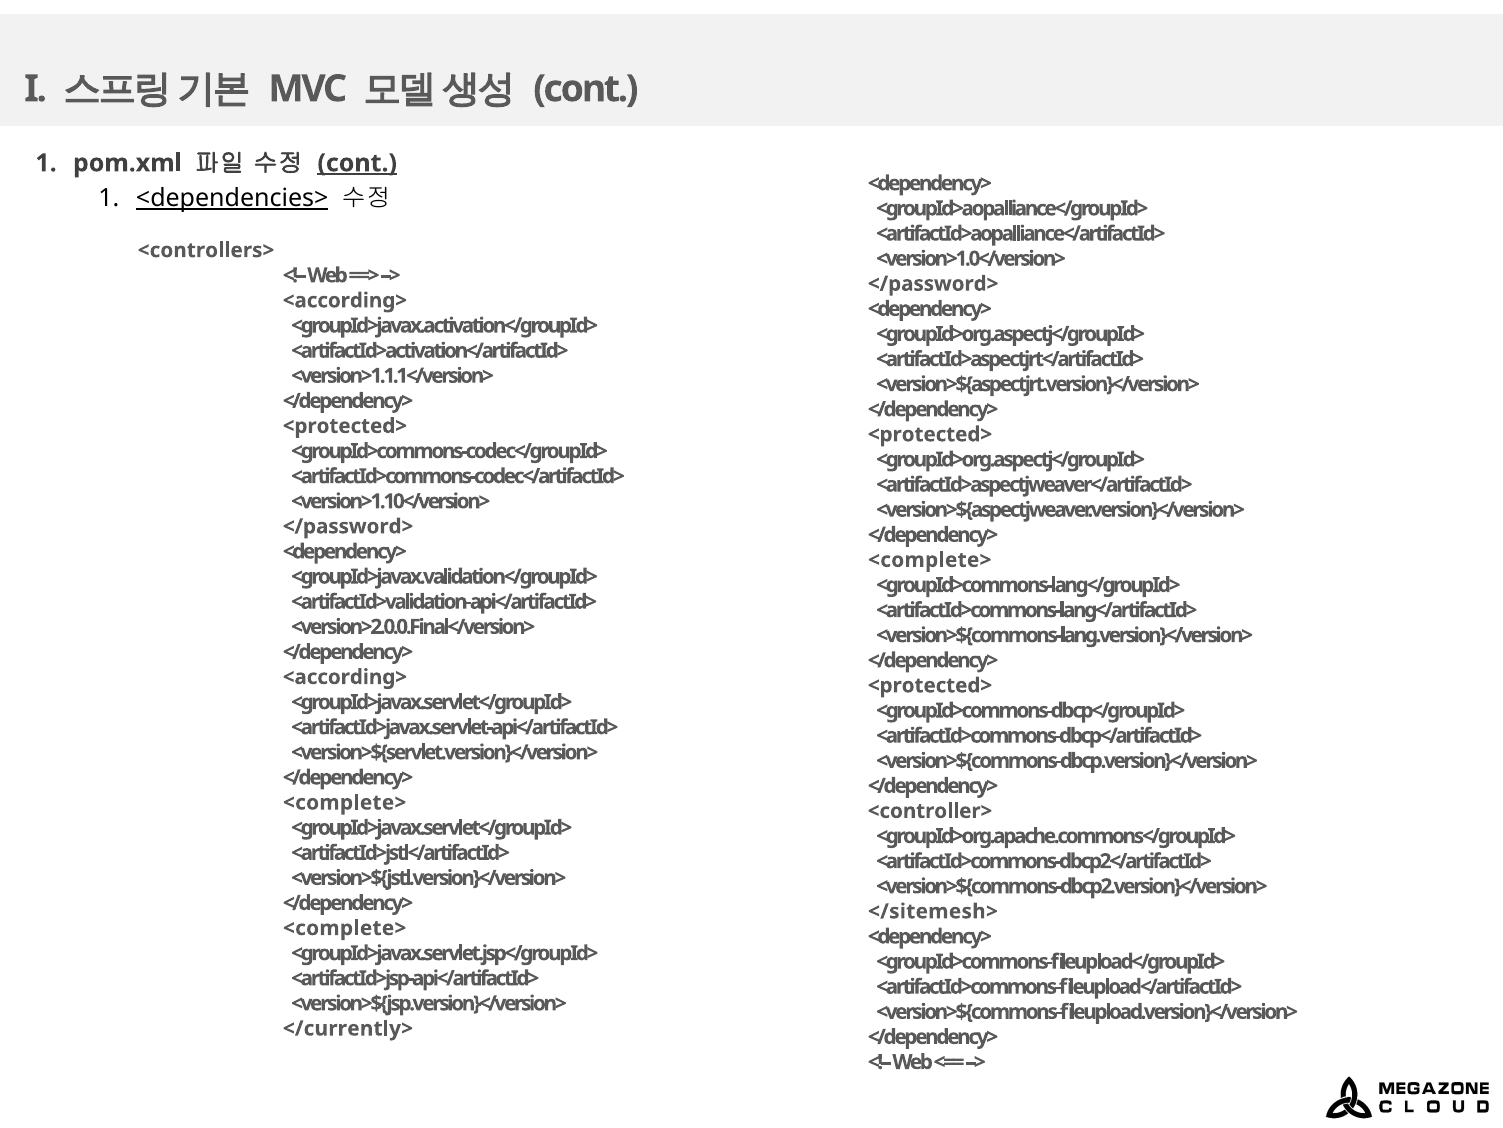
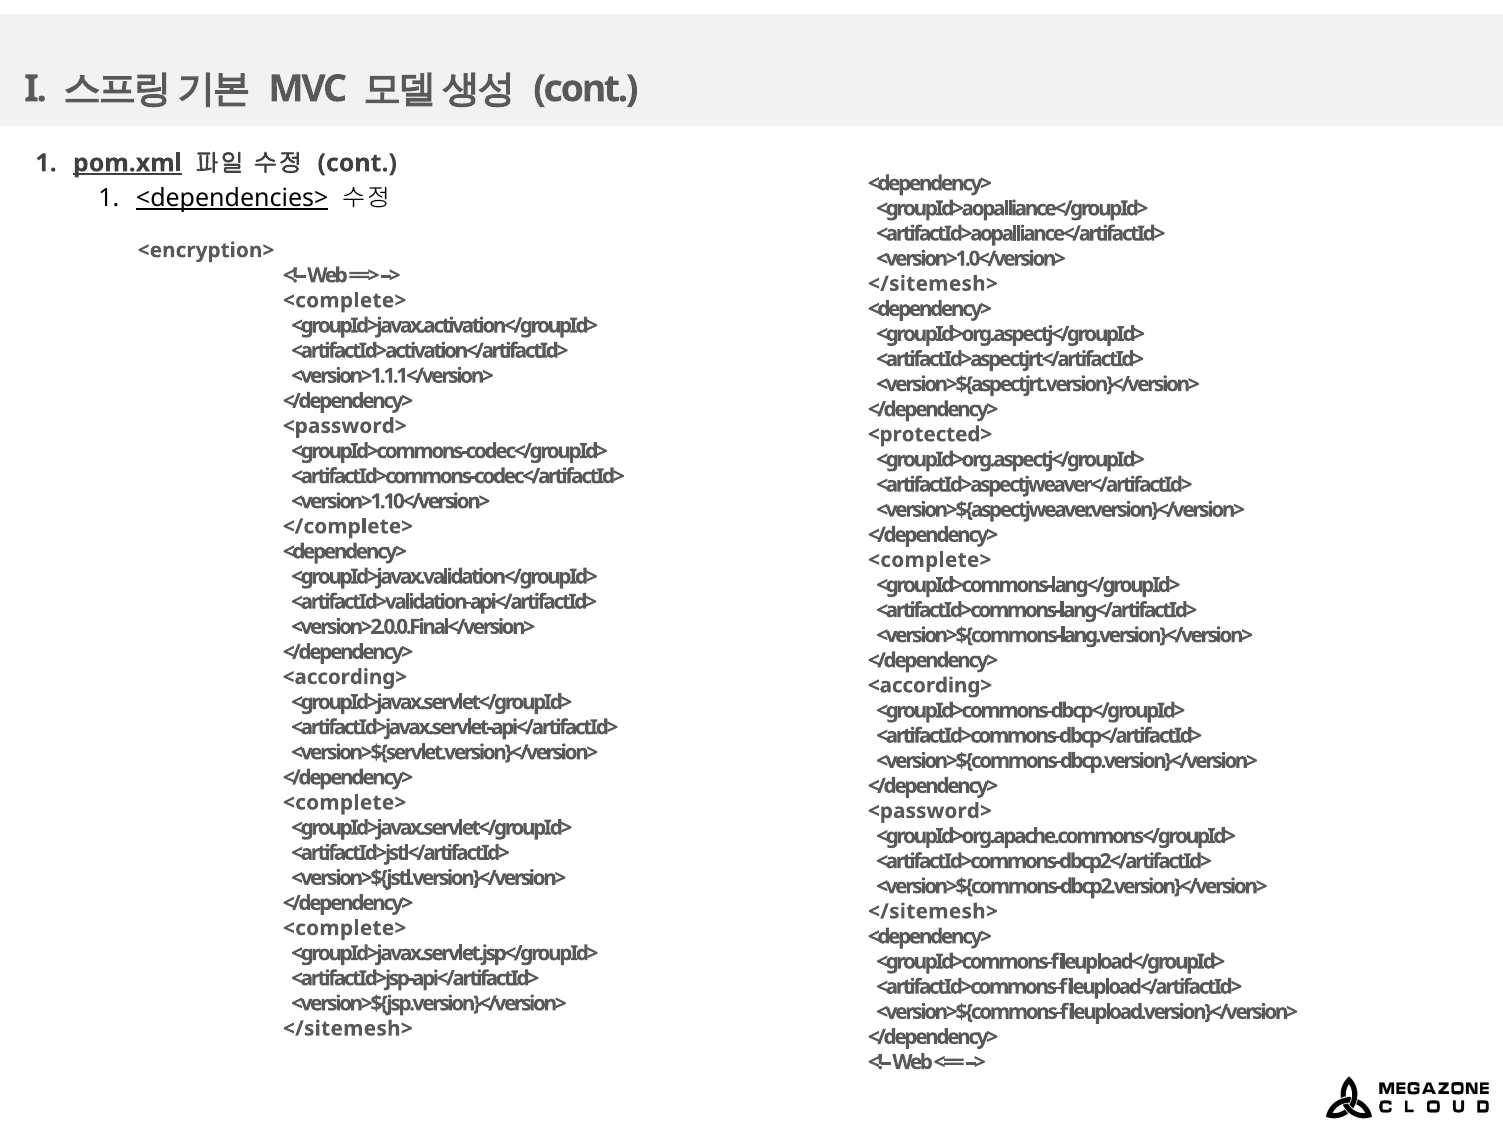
pom.xml underline: none -> present
cont at (357, 163) underline: present -> none
<controllers>: <controllers> -> <encryption>
</password> at (933, 284): </password> -> </sitemesh>
<according> at (345, 300): <according> -> <complete>
<protected> at (345, 426): <protected> -> <password>
</password> at (348, 526): </password> -> </complete>
<protected> at (930, 685): <protected> -> <according>
<controller> at (930, 811): <controller> -> <password>
</currently> at (348, 1028): </currently> -> </sitemesh>
